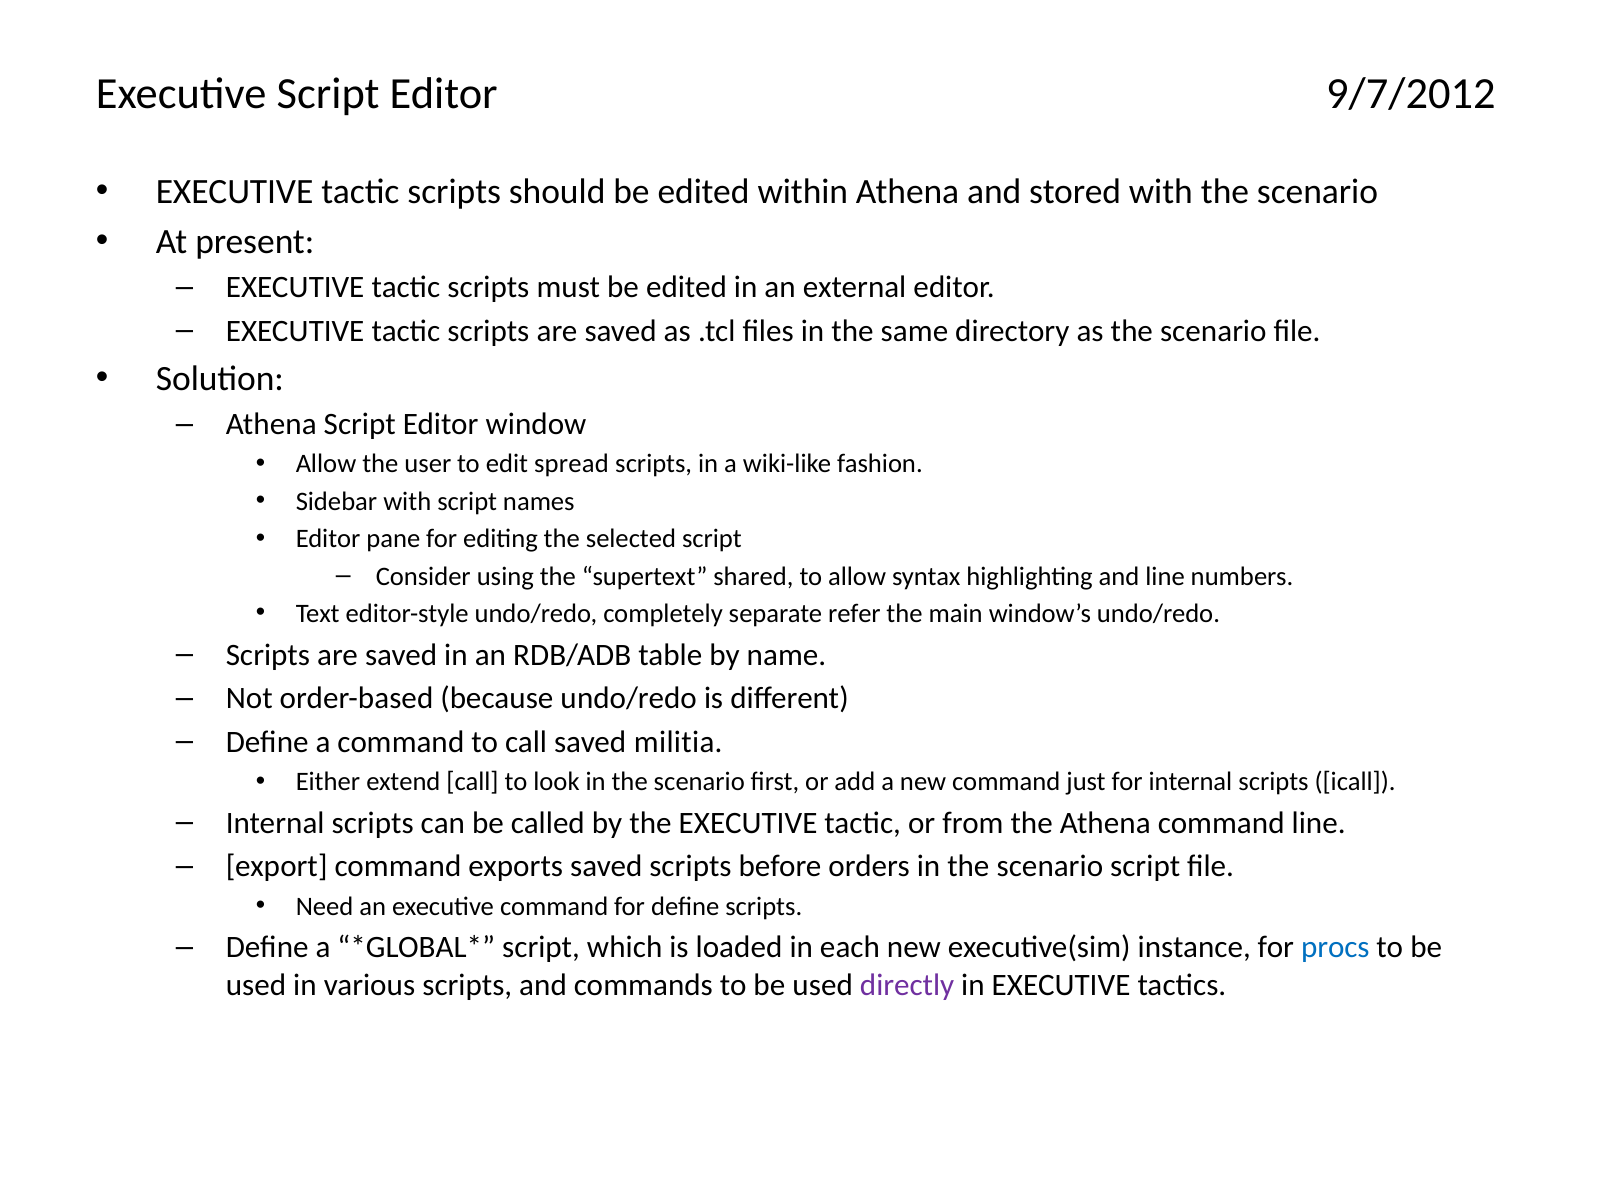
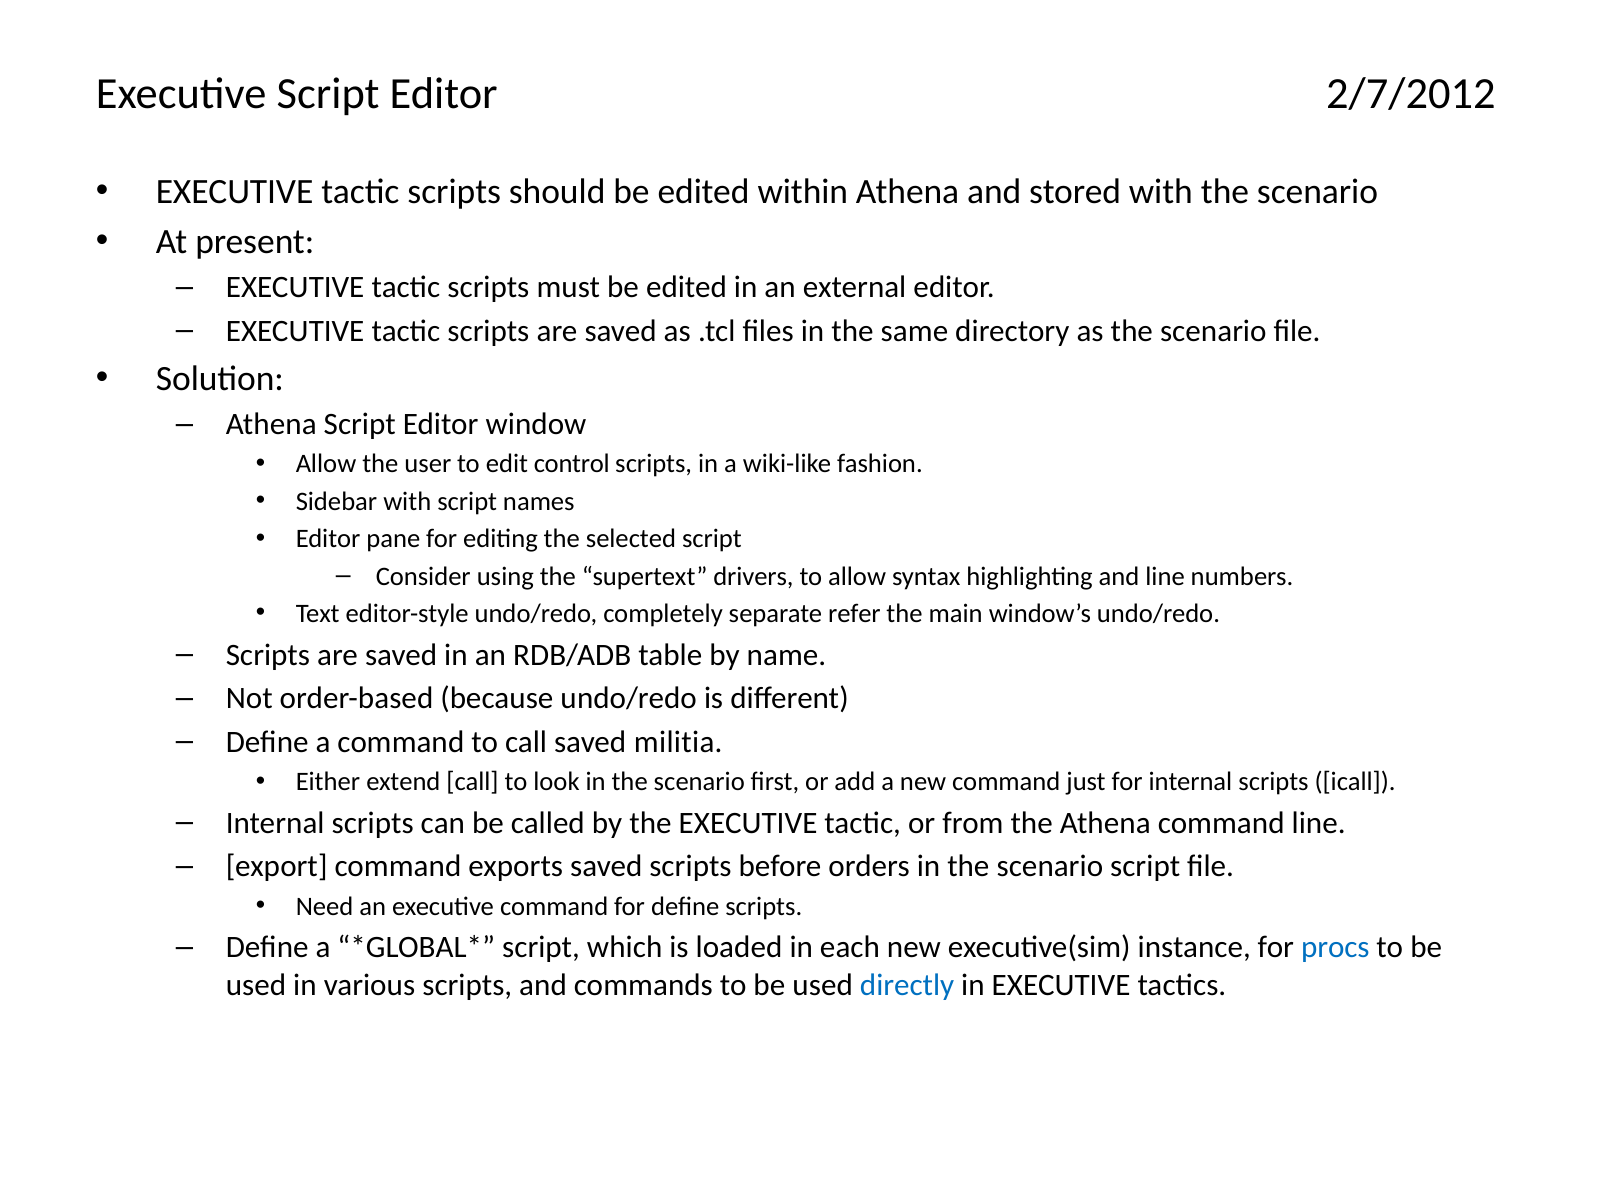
9/7/2012: 9/7/2012 -> 2/7/2012
spread: spread -> control
shared: shared -> drivers
directly colour: purple -> blue
